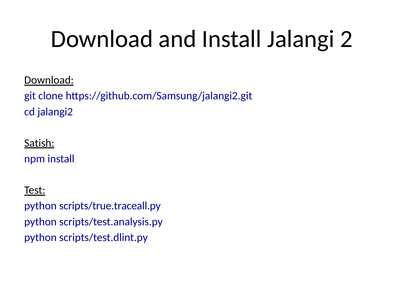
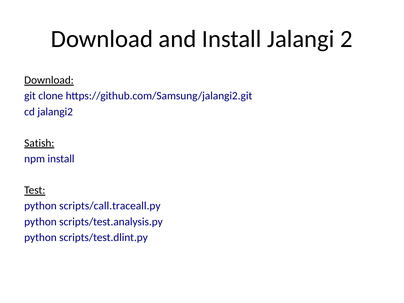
scripts/true.traceall.py: scripts/true.traceall.py -> scripts/call.traceall.py
